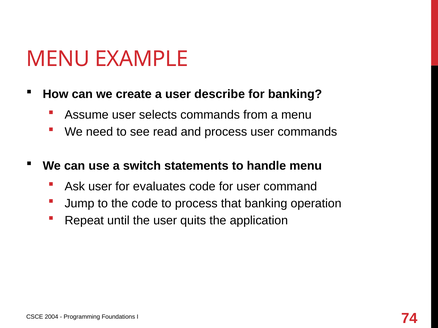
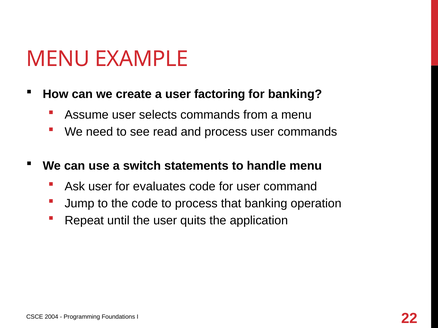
describe: describe -> factoring
74: 74 -> 22
